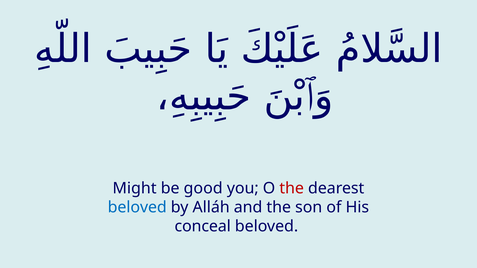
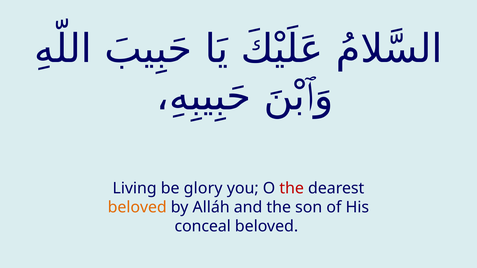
Might: Might -> Living
good: good -> glory
beloved at (137, 207) colour: blue -> orange
